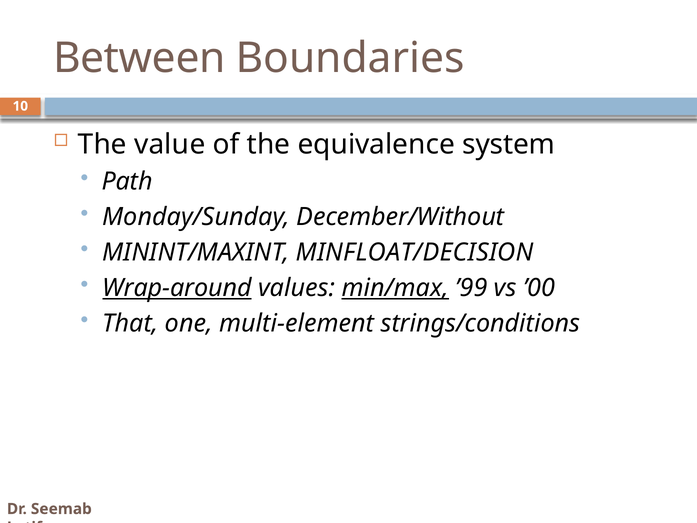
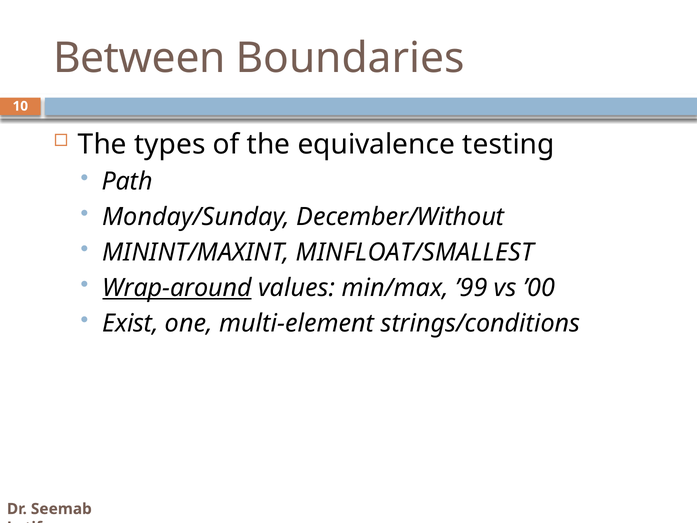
value: value -> types
system: system -> testing
MINFLOAT/DECISION: MINFLOAT/DECISION -> MINFLOAT/SMALLEST
min/max underline: present -> none
That: That -> Exist
